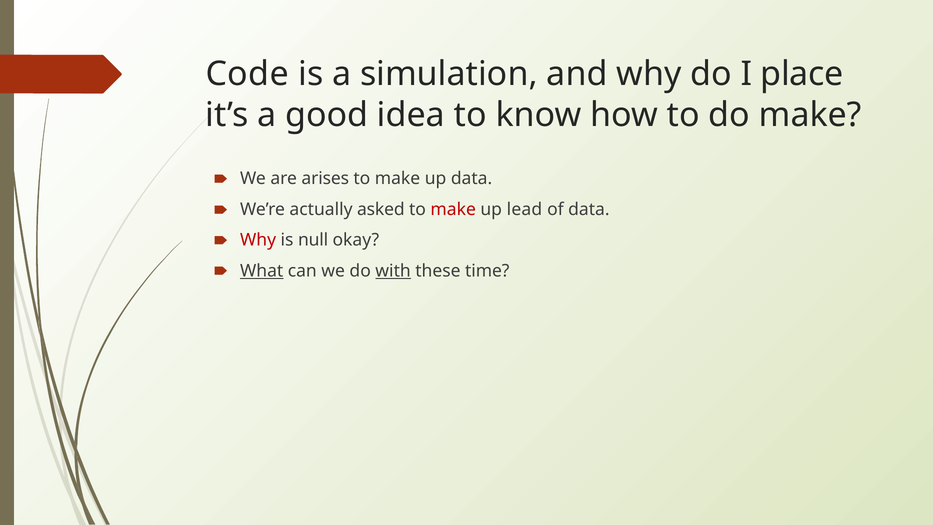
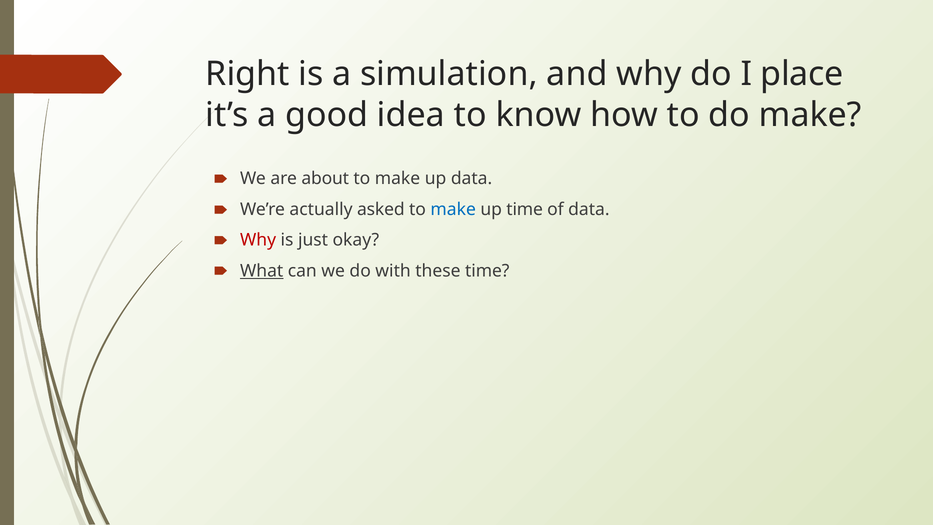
Code: Code -> Right
arises: arises -> about
make at (453, 209) colour: red -> blue
up lead: lead -> time
null: null -> just
with underline: present -> none
